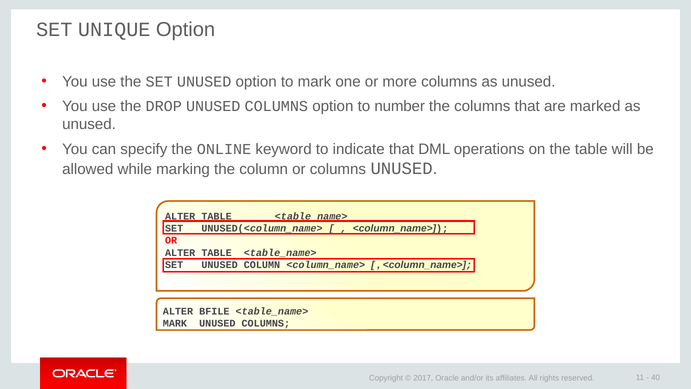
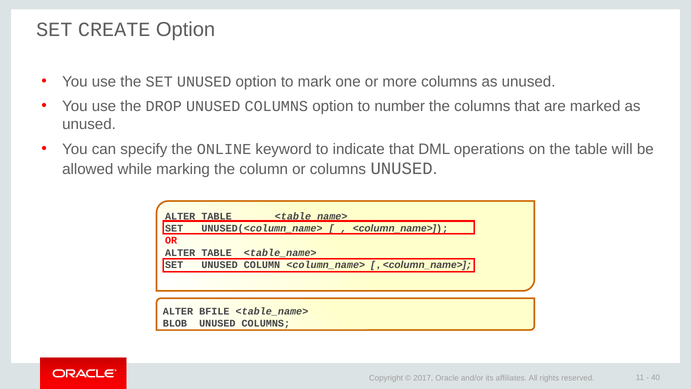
UNIQUE: UNIQUE -> CREATE
MARK at (175, 323): MARK -> BLOB
